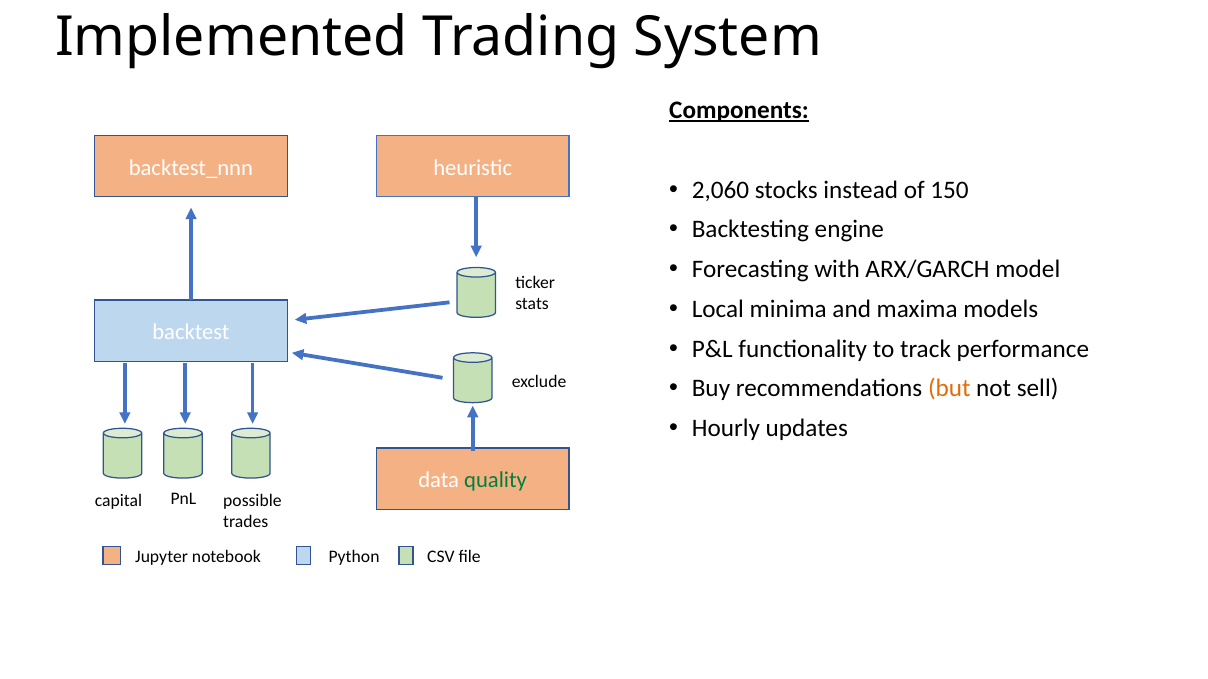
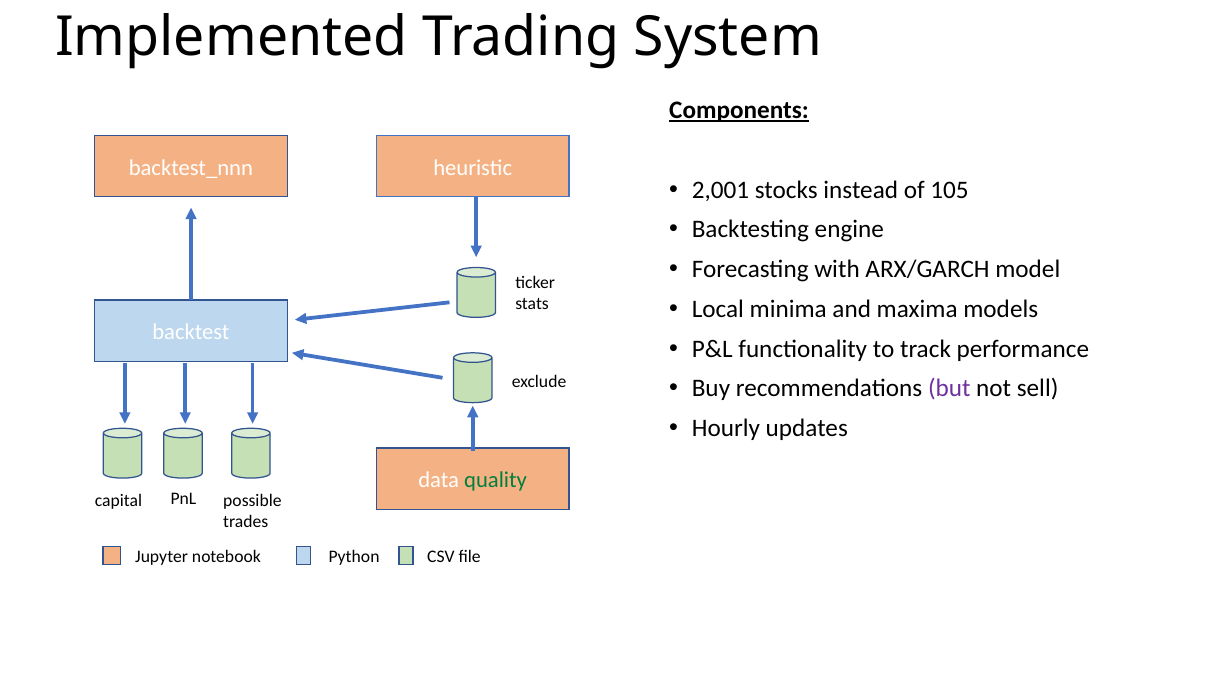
2,060: 2,060 -> 2,001
150: 150 -> 105
but colour: orange -> purple
